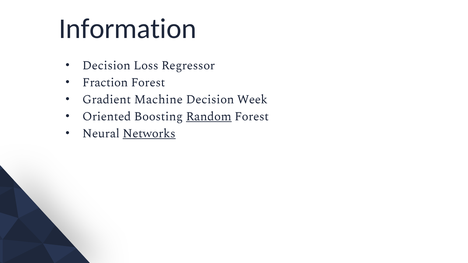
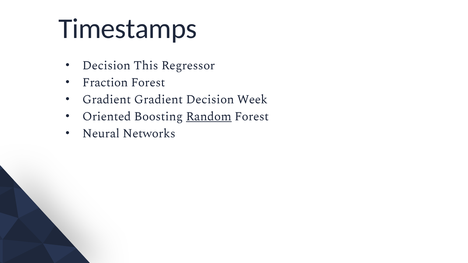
Information: Information -> Timestamps
Loss: Loss -> This
Gradient Machine: Machine -> Gradient
Networks underline: present -> none
